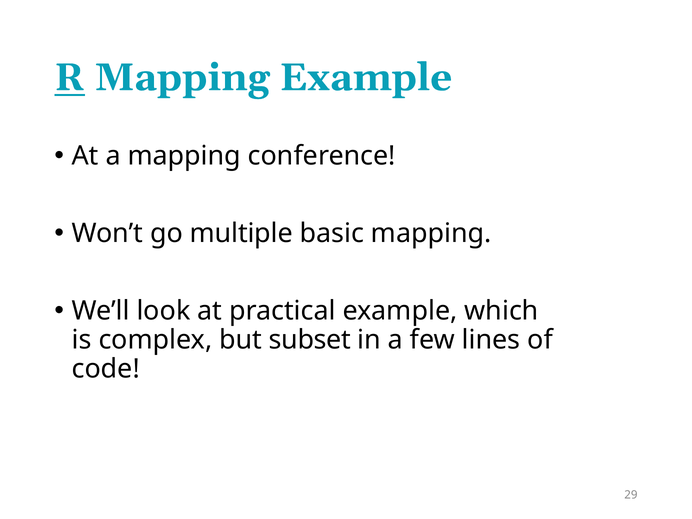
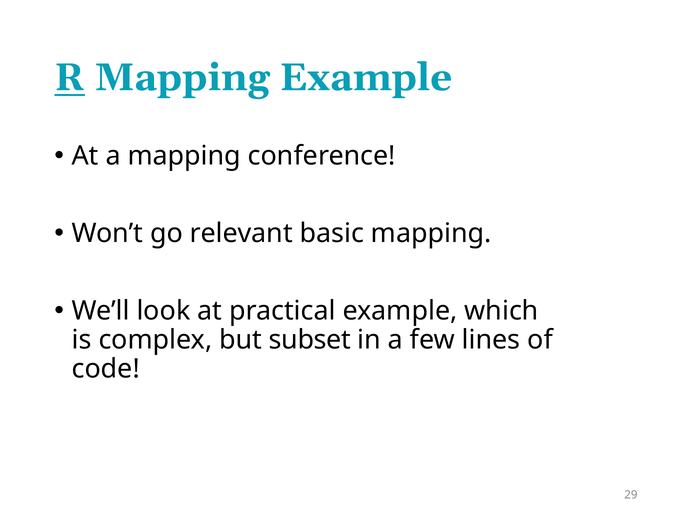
multiple: multiple -> relevant
